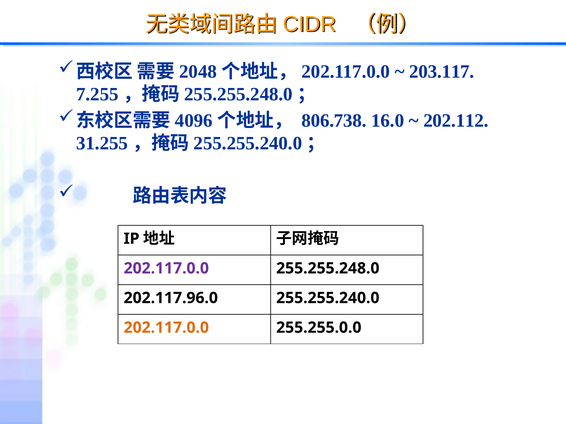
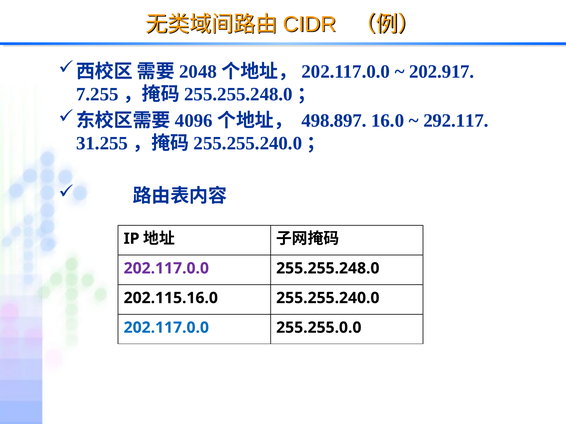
203.117: 203.117 -> 202.917
806.738: 806.738 -> 498.897
202.112: 202.112 -> 292.117
202.117.96.0: 202.117.96.0 -> 202.115.16.0
202.117.0.0 at (166, 328) colour: orange -> blue
